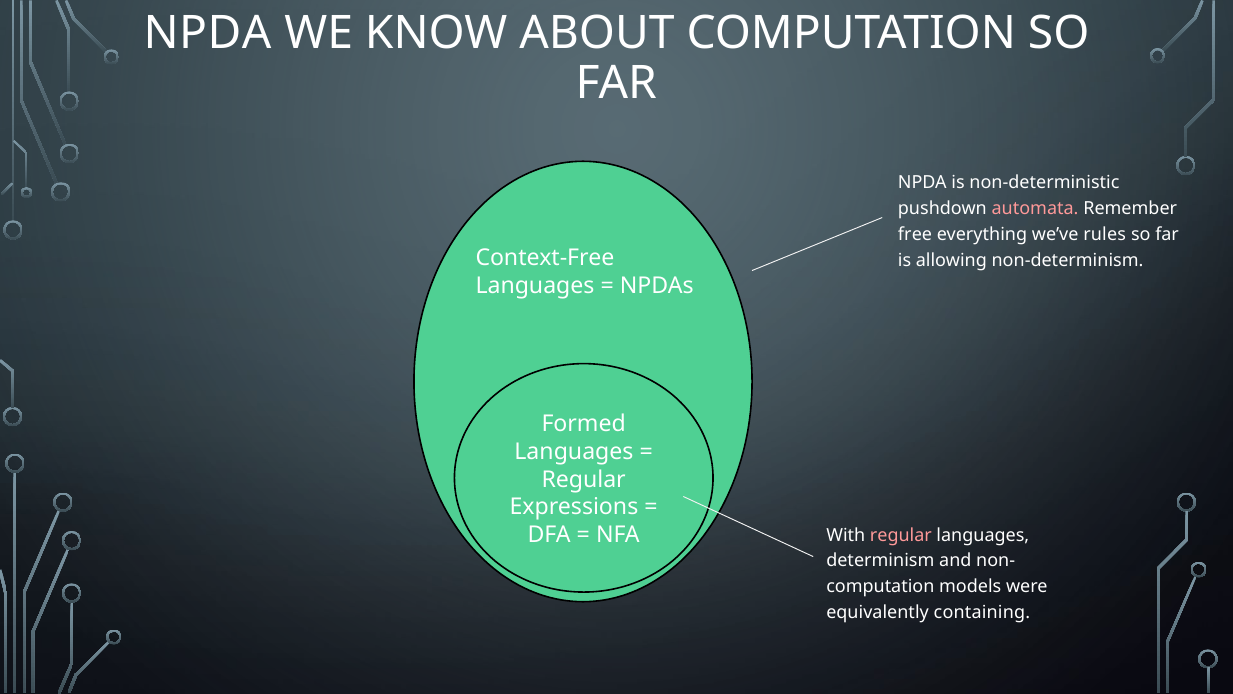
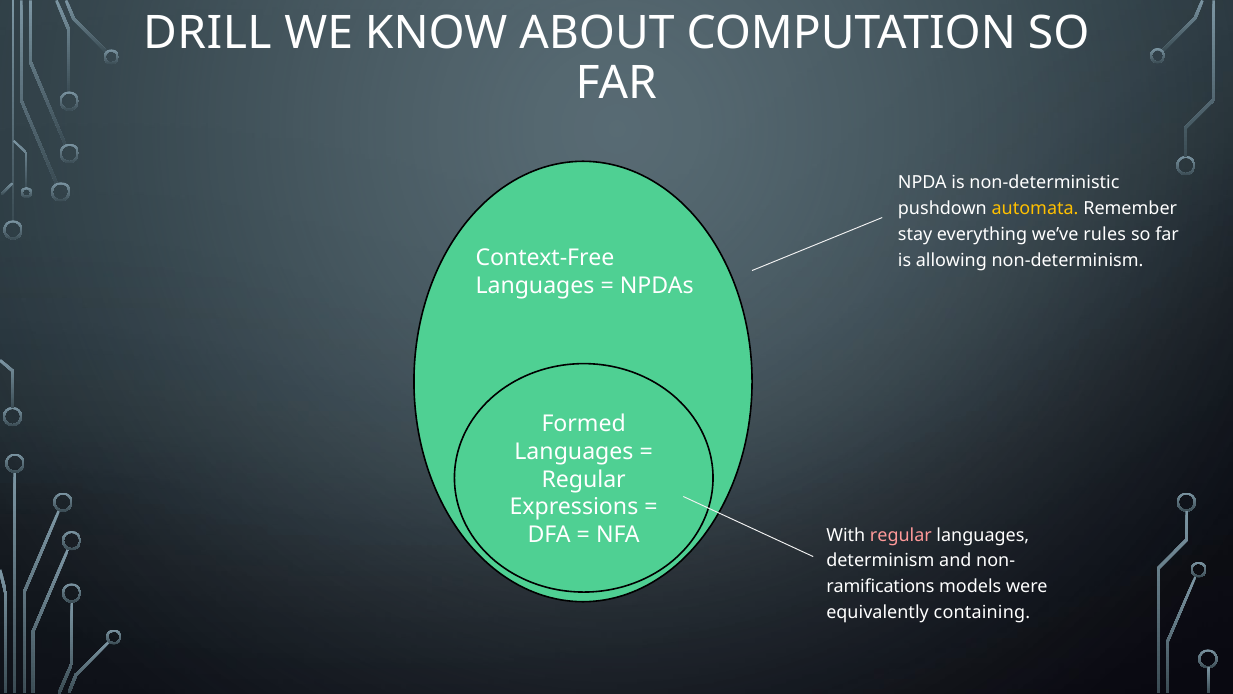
NPDA at (207, 33): NPDA -> DRILL
automata colour: pink -> yellow
free: free -> stay
computation at (880, 587): computation -> ramifications
